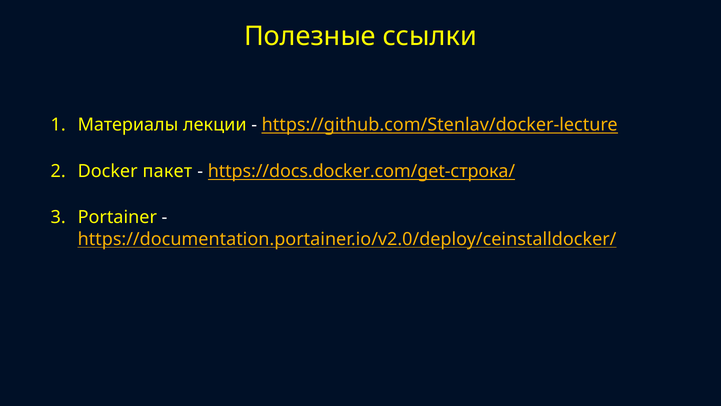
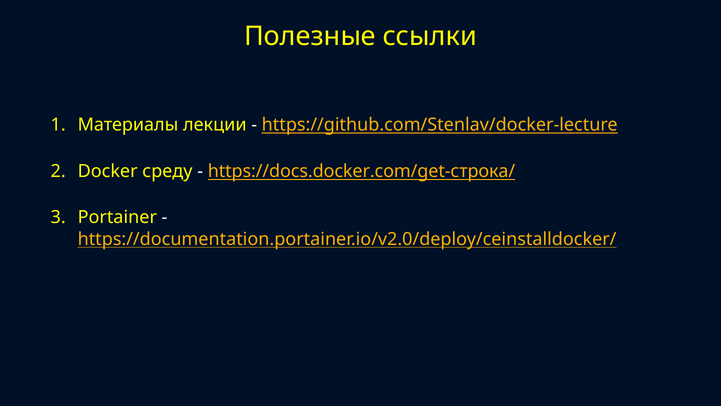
пакет: пакет -> среду
